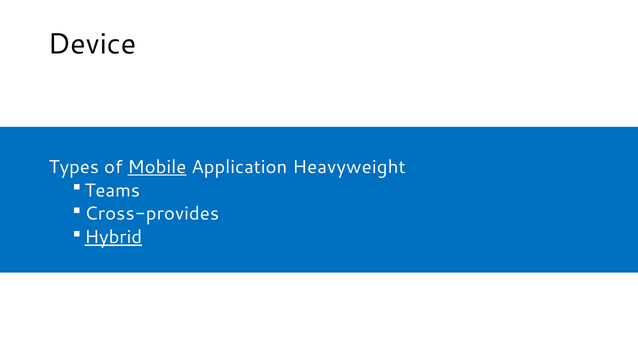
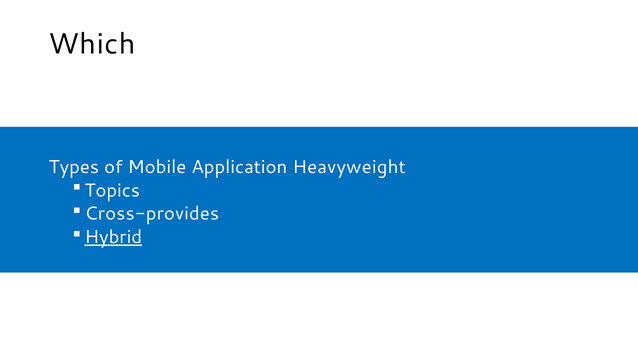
Device: Device -> Which
Mobile underline: present -> none
Teams: Teams -> Topics
